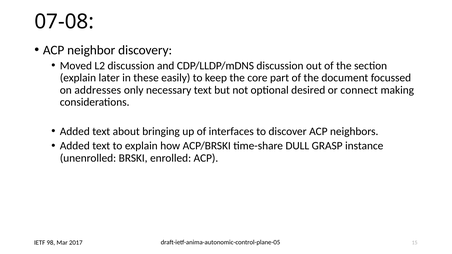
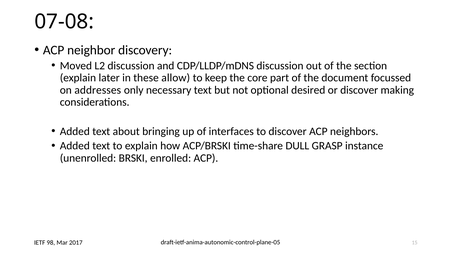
easily: easily -> allow
or connect: connect -> discover
